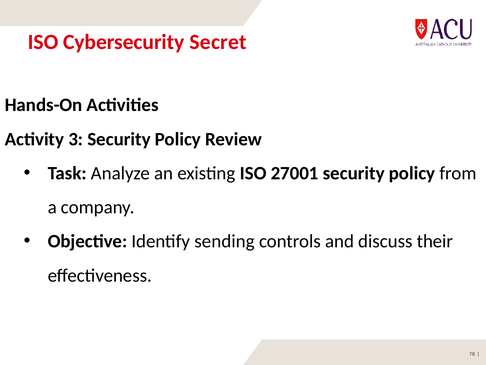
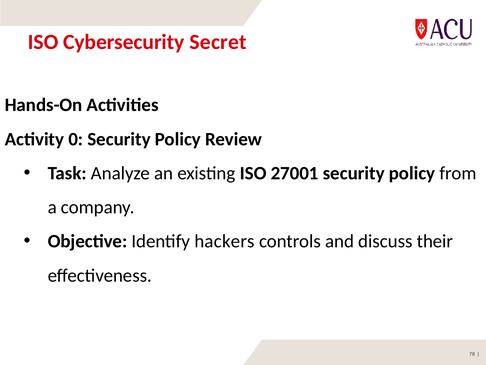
3: 3 -> 0
sending: sending -> hackers
